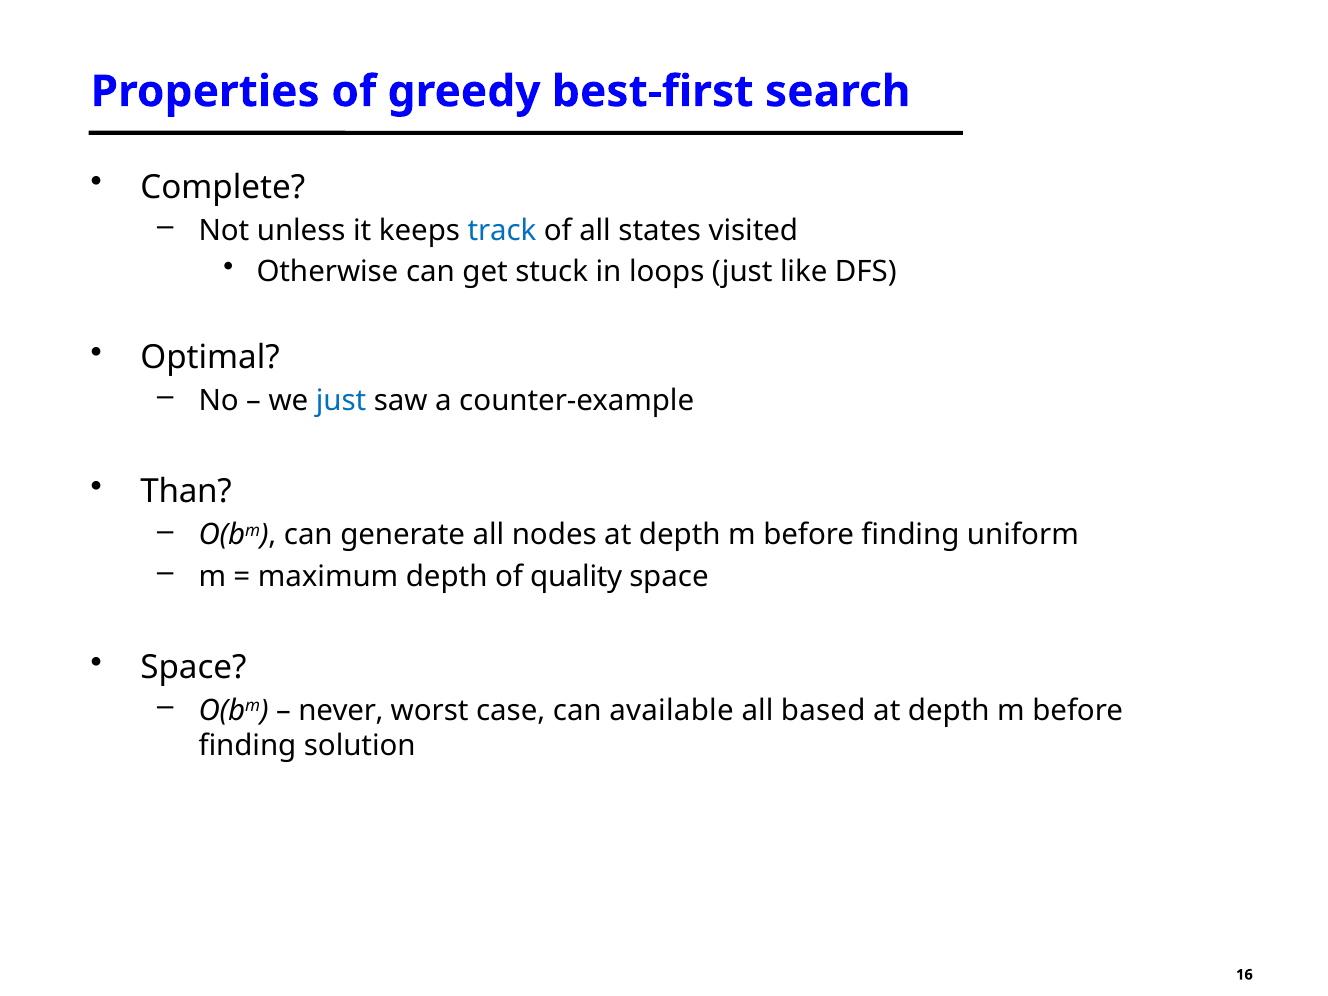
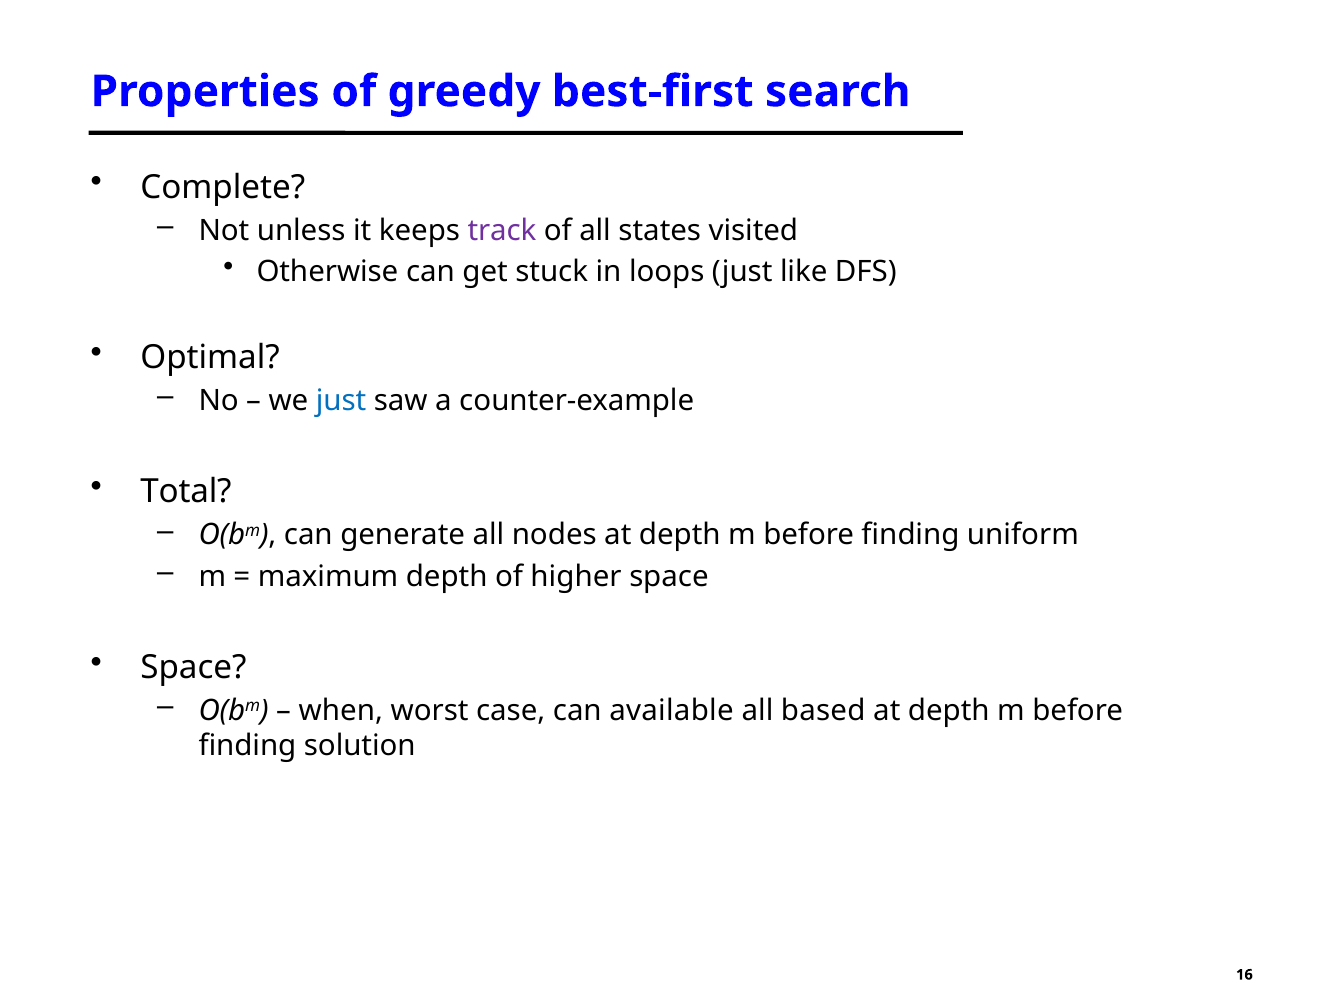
track colour: blue -> purple
Than: Than -> Total
quality: quality -> higher
never: never -> when
